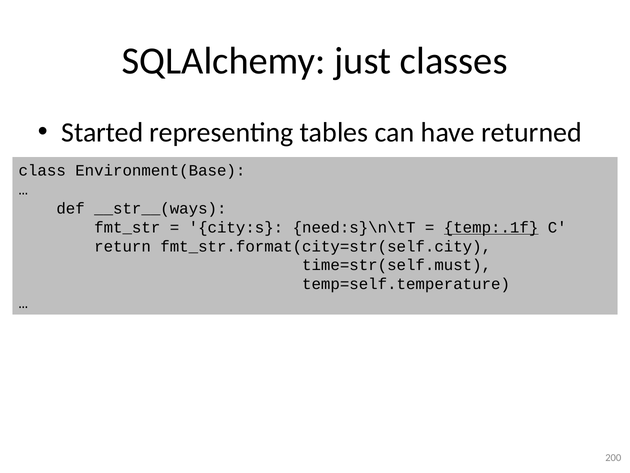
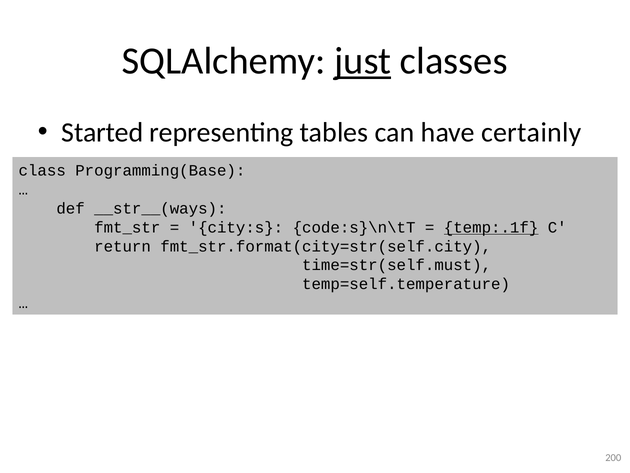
just underline: none -> present
returned: returned -> certainly
Environment(Base: Environment(Base -> Programming(Base
need:s}\n\tT: need:s}\n\tT -> code:s}\n\tT
